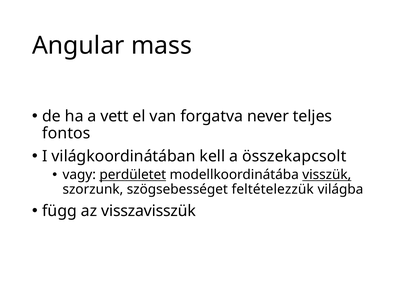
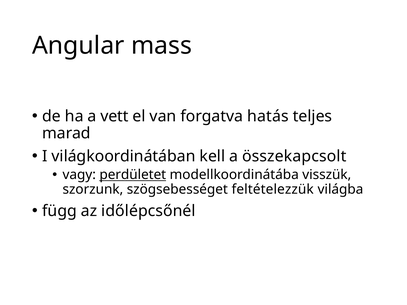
never: never -> hatás
fontos: fontos -> marad
visszük underline: present -> none
visszavisszük: visszavisszük -> időlépcsőnél
